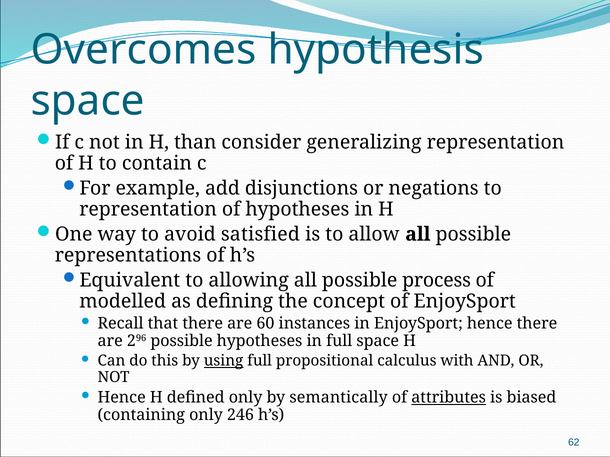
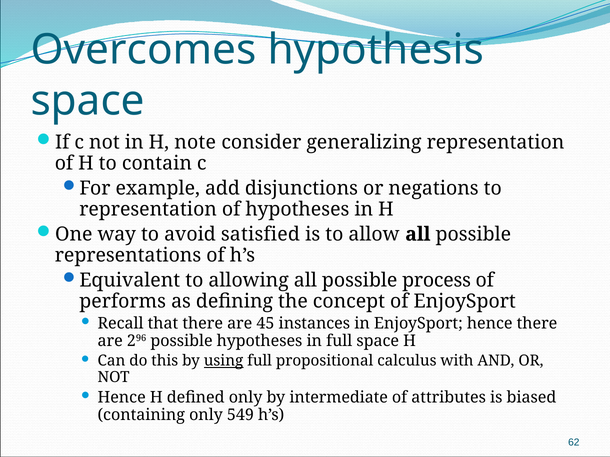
than: than -> note
modelled: modelled -> performs
60: 60 -> 45
semantically: semantically -> intermediate
attributes underline: present -> none
246: 246 -> 549
